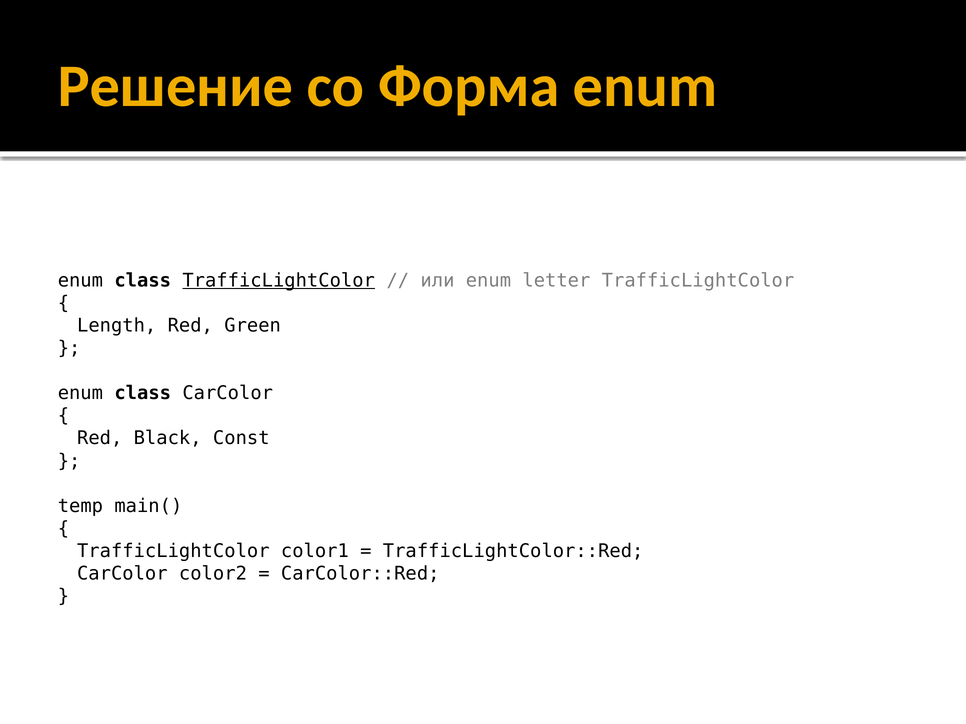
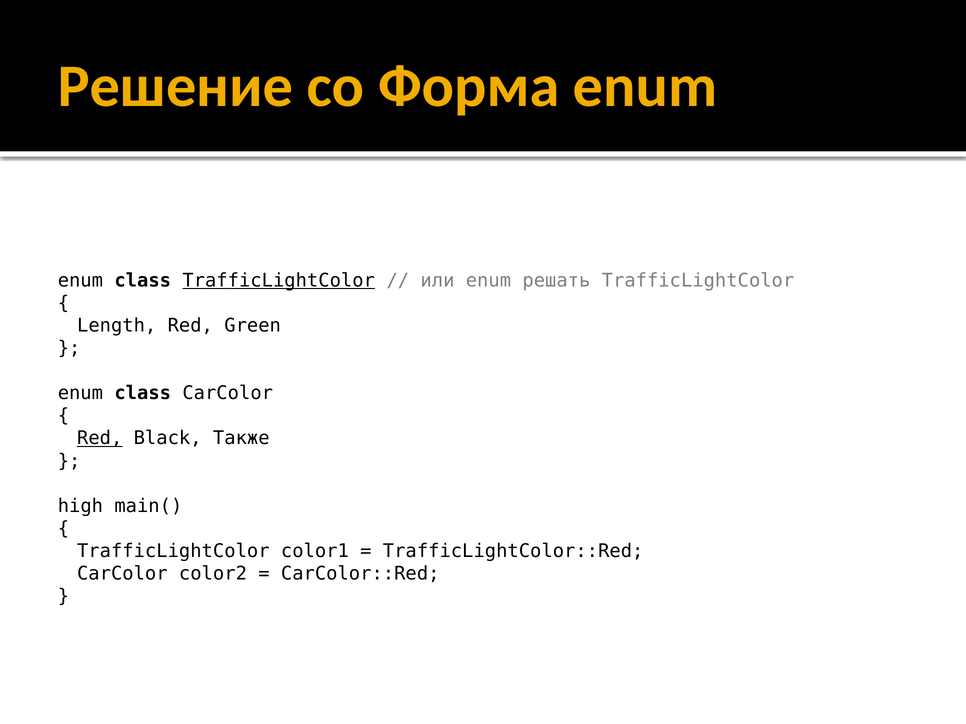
letter: letter -> решать
Red at (100, 439) underline: none -> present
Const: Const -> Также
temp: temp -> high
